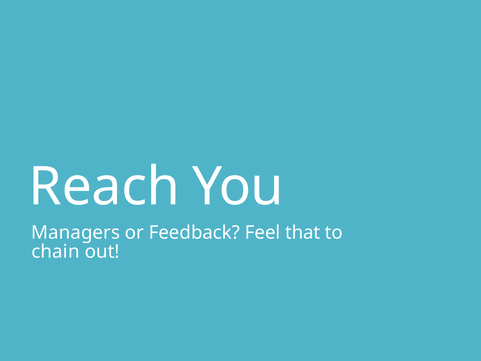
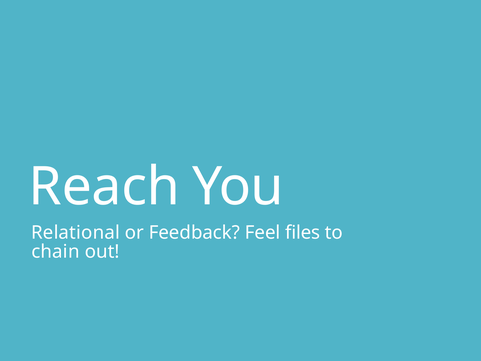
Managers: Managers -> Relational
that: that -> files
